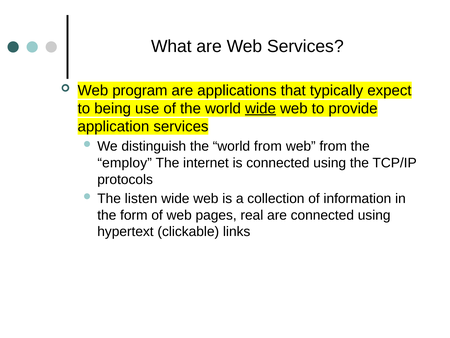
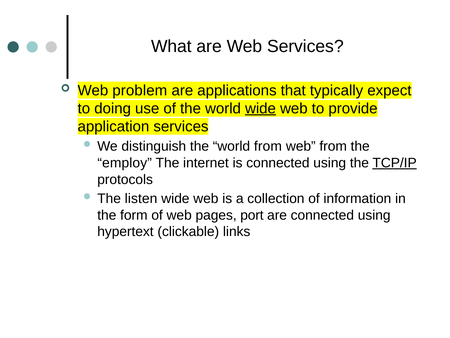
program: program -> problem
being: being -> doing
TCP/IP underline: none -> present
real: real -> port
